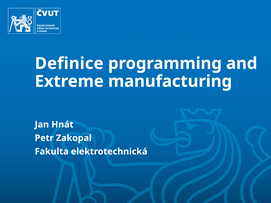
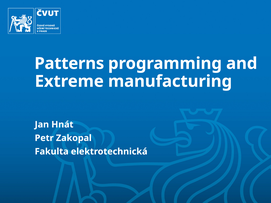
Definice: Definice -> Patterns
